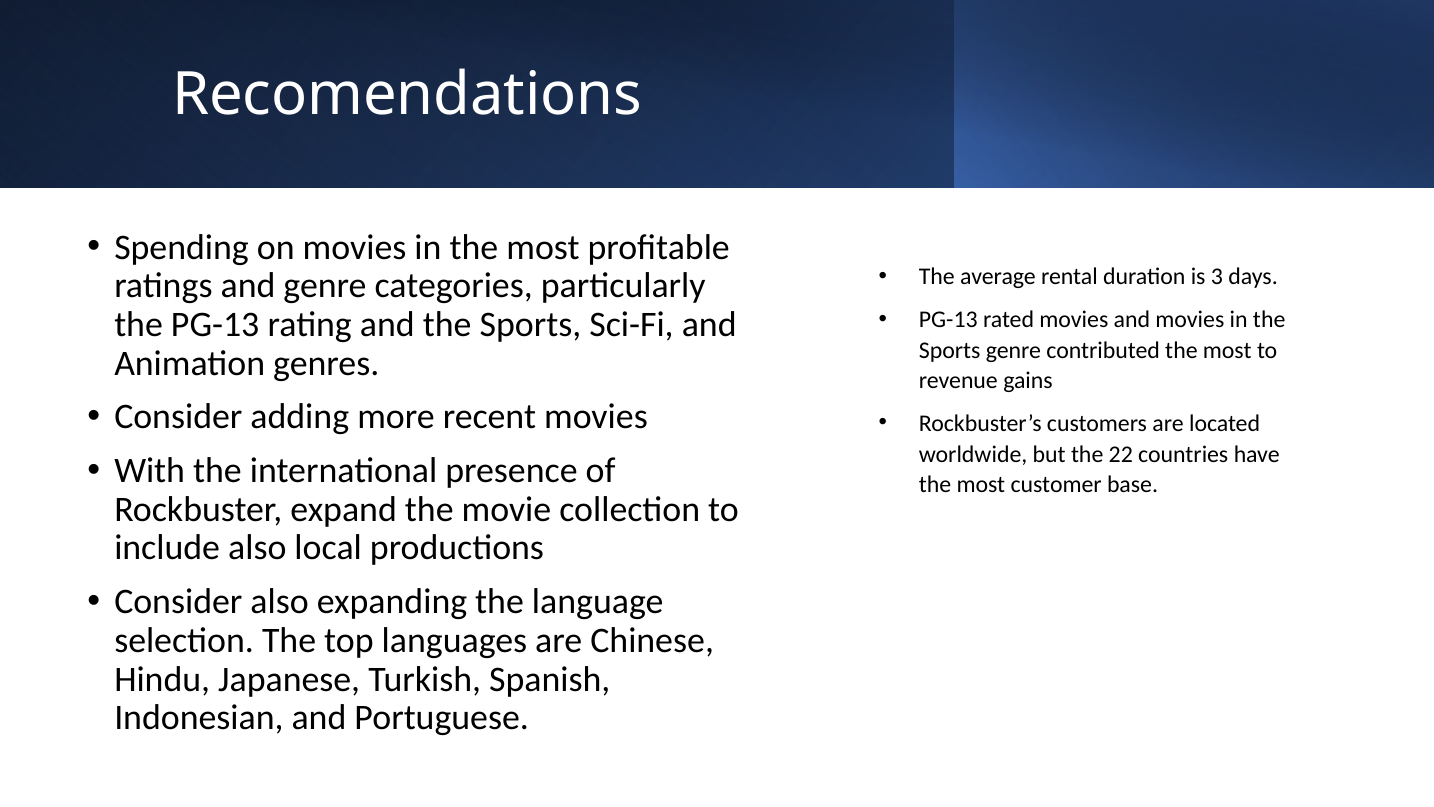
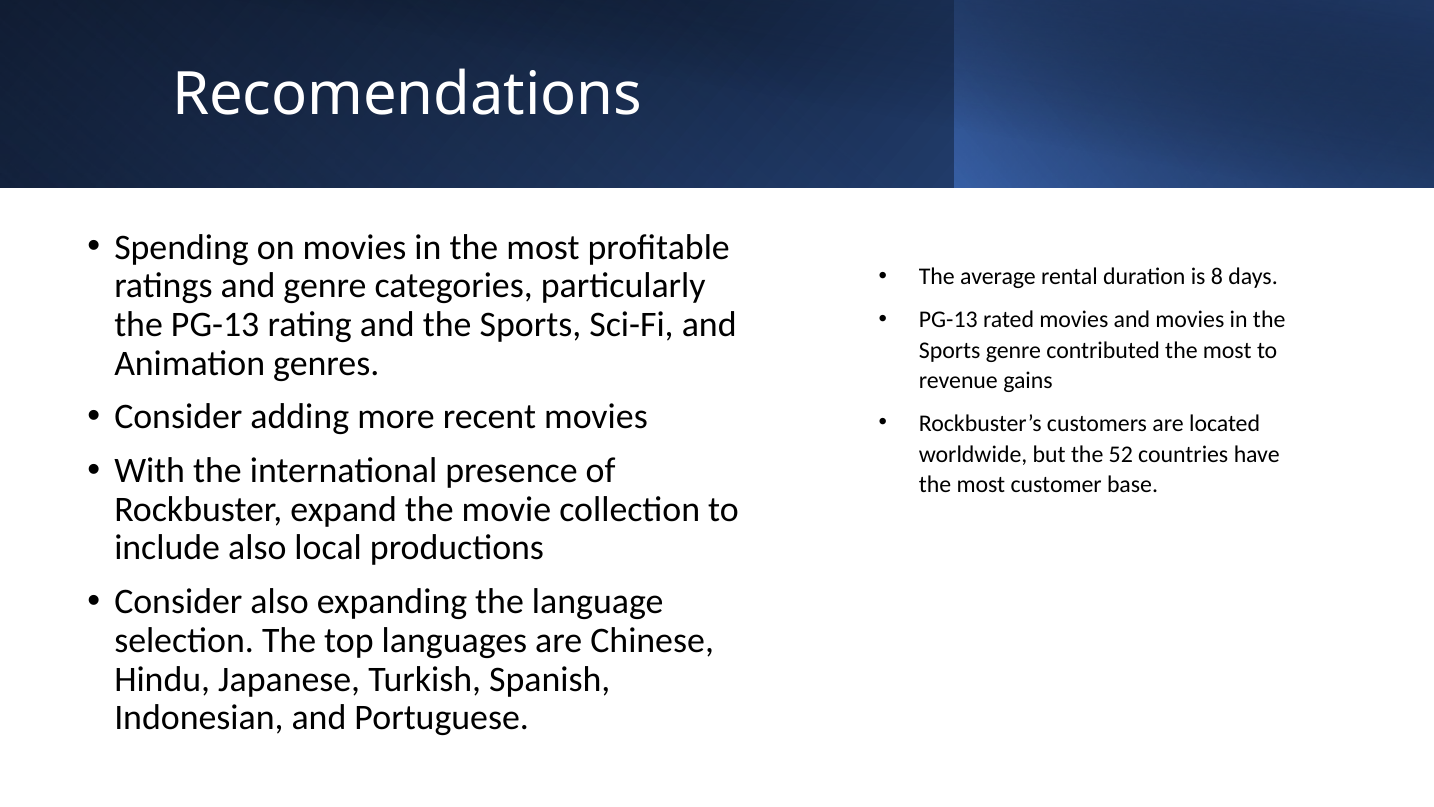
3: 3 -> 8
22: 22 -> 52
